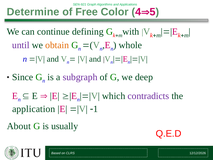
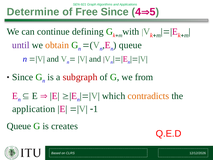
Free Color: Color -> Since
whole at (130, 45): whole -> queue
subgraph colour: purple -> red
deep: deep -> from
contradicts colour: purple -> orange
About at (19, 126): About -> Queue
usually: usually -> creates
